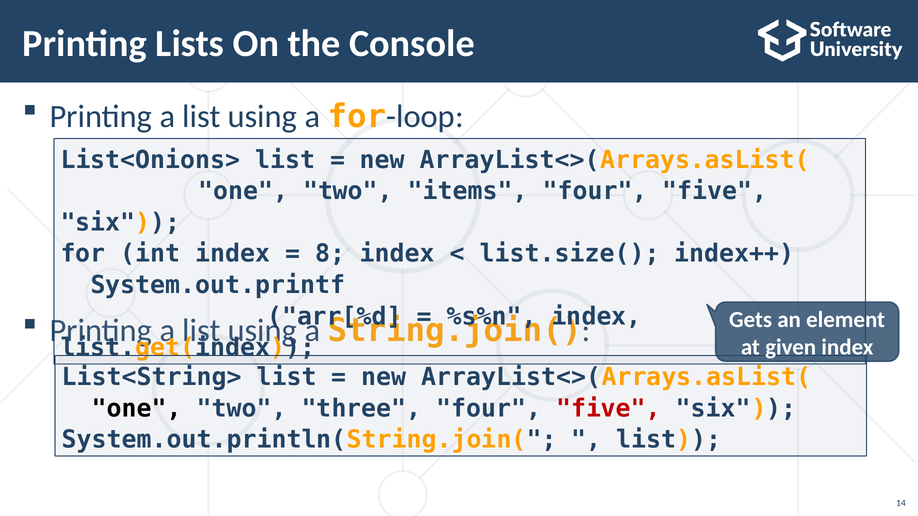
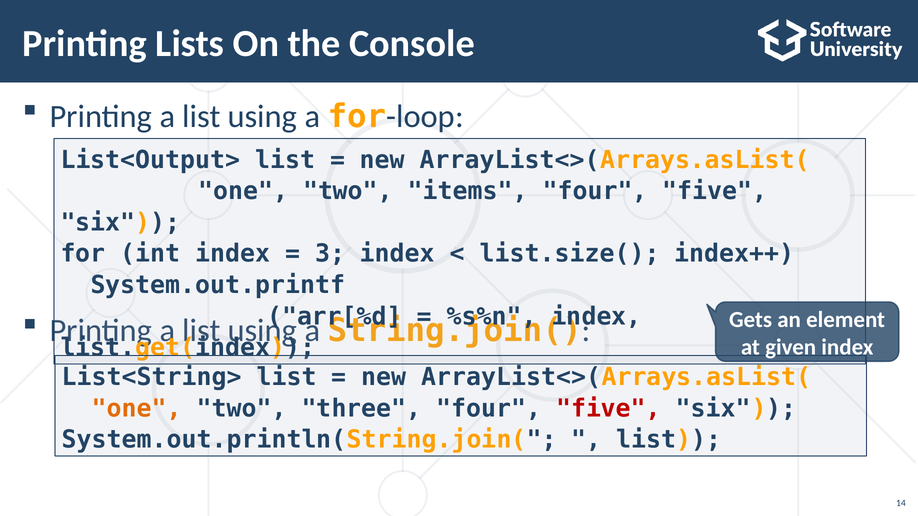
List<Onions>: List<Onions> -> List<Output>
8: 8 -> 3
one at (137, 409) colour: black -> orange
